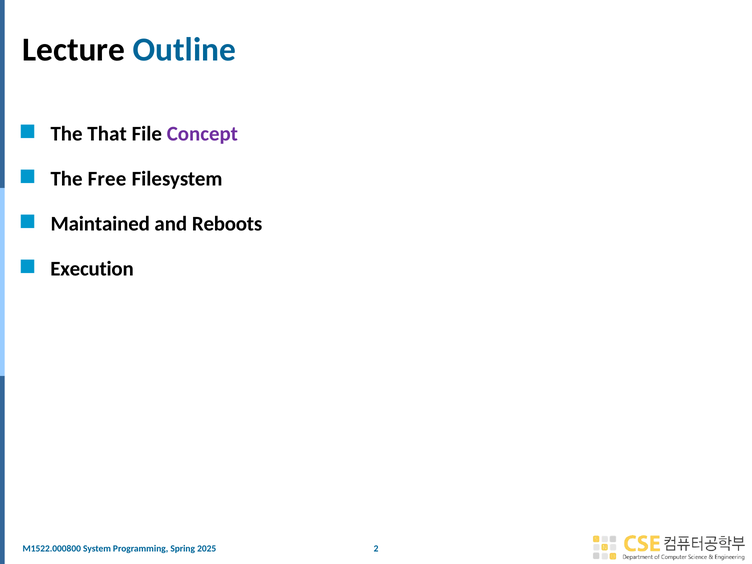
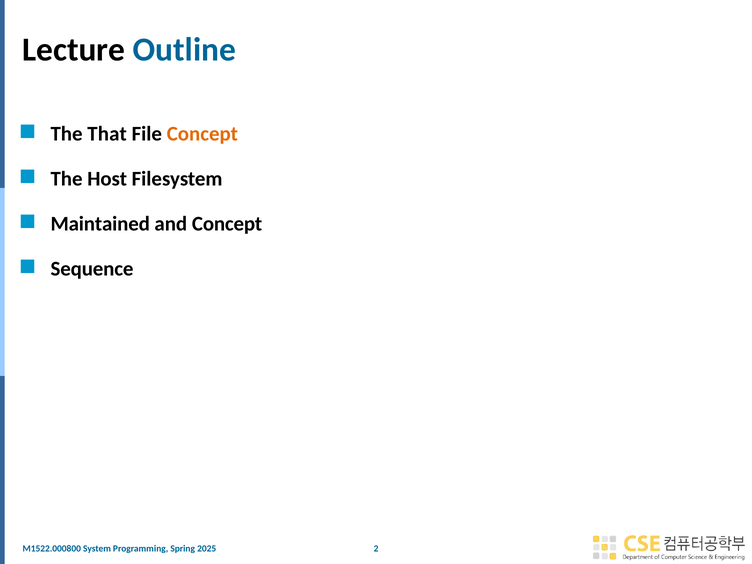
Concept at (202, 134) colour: purple -> orange
Free: Free -> Host
and Reboots: Reboots -> Concept
Execution: Execution -> Sequence
